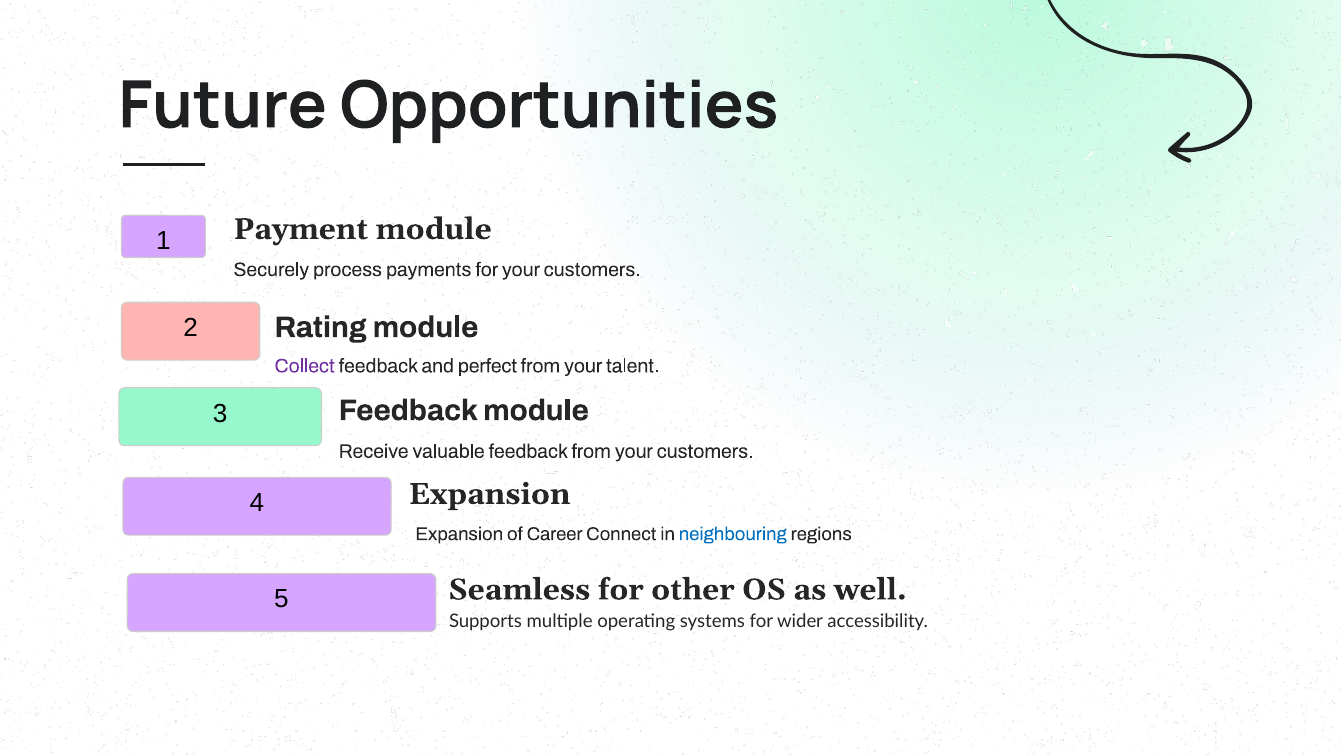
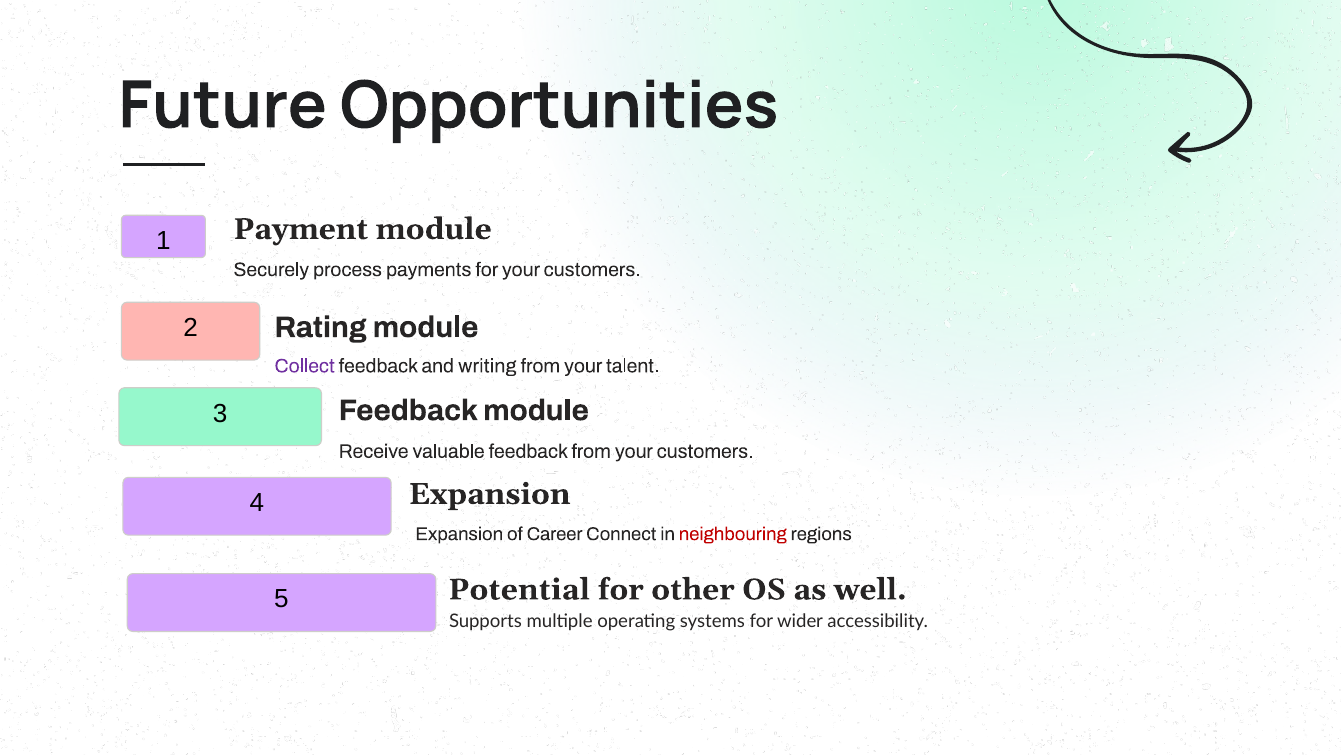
perfect: perfect -> writing
neighbouring colour: blue -> red
Seamless: Seamless -> Potential
